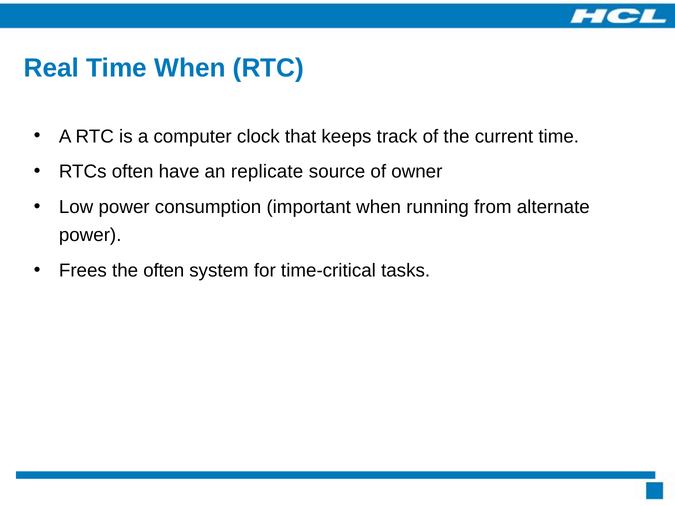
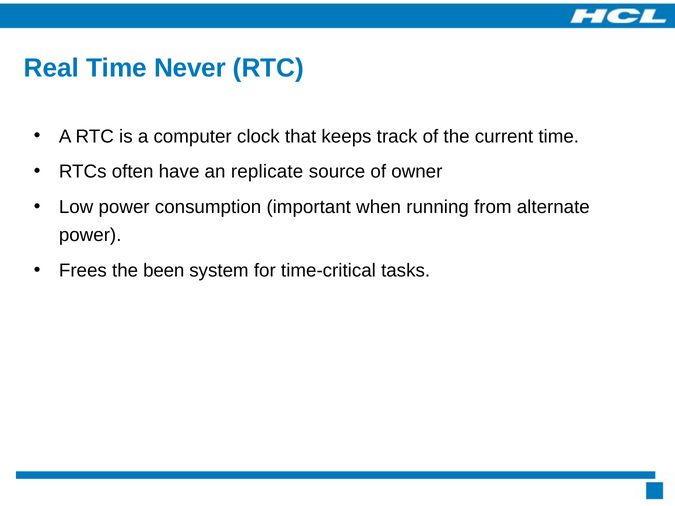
Time When: When -> Never
the often: often -> been
